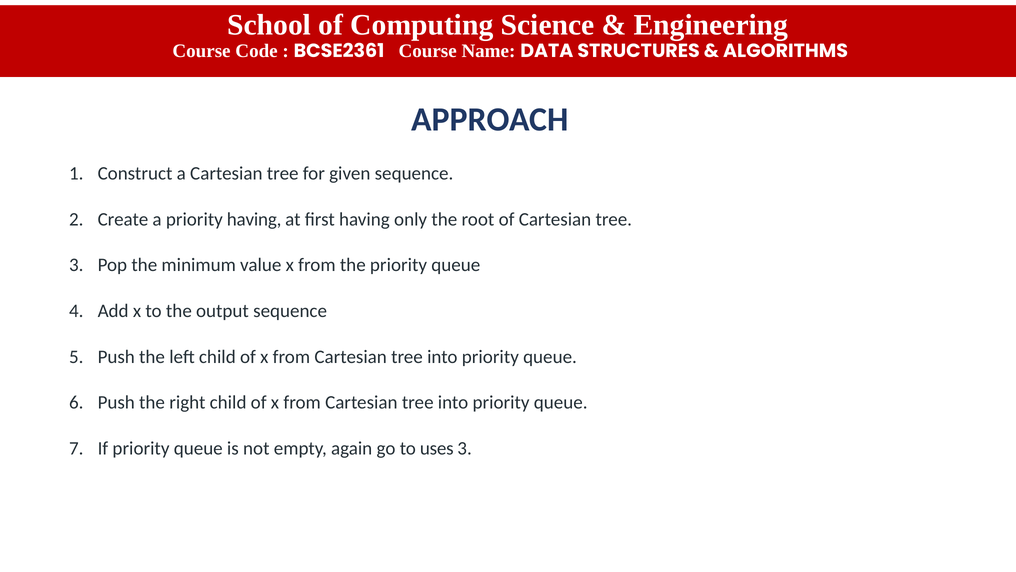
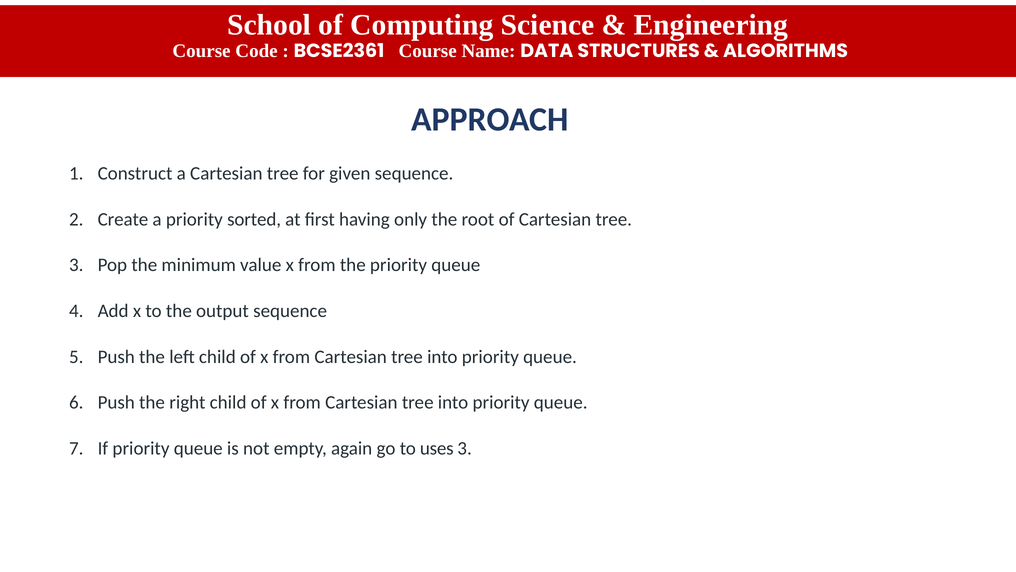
priority having: having -> sorted
